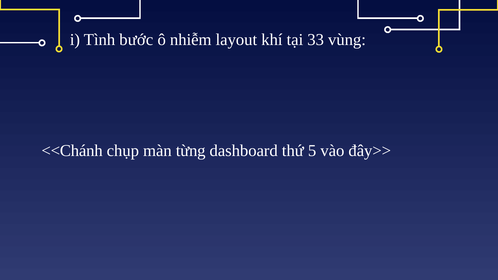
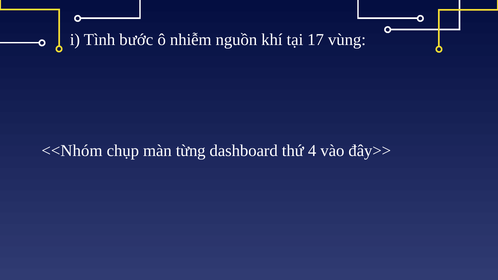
layout: layout -> nguồn
33: 33 -> 17
<<Chánh: <<Chánh -> <<Nhóm
5: 5 -> 4
